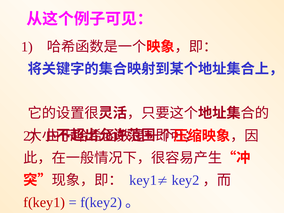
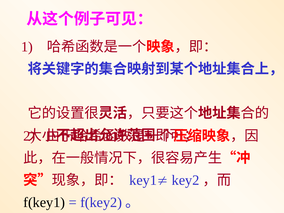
f(key1 colour: red -> black
